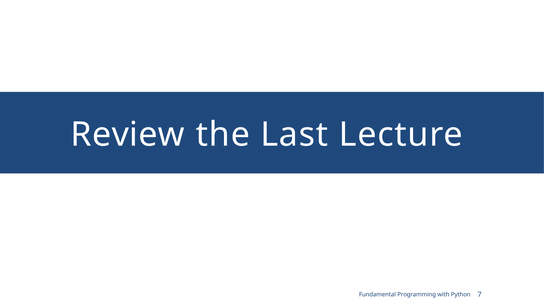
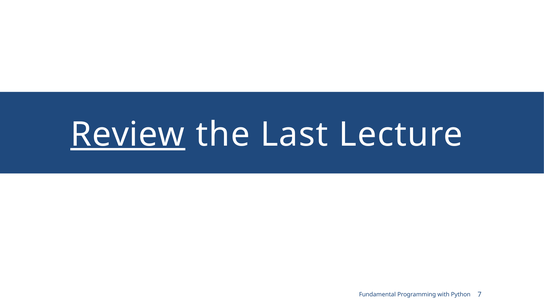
Review underline: none -> present
